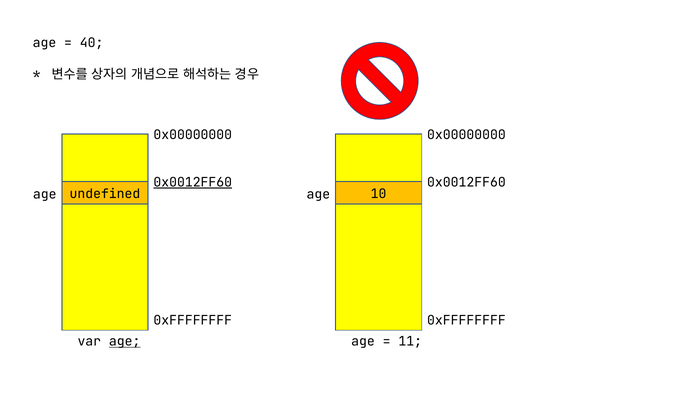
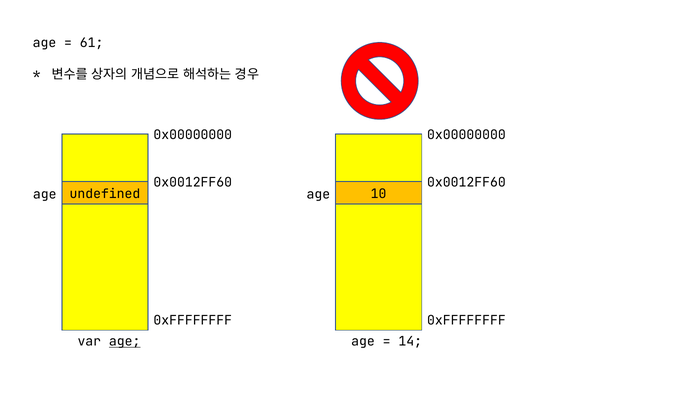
40: 40 -> 61
0x0012FF60 at (193, 182) underline: present -> none
11: 11 -> 14
